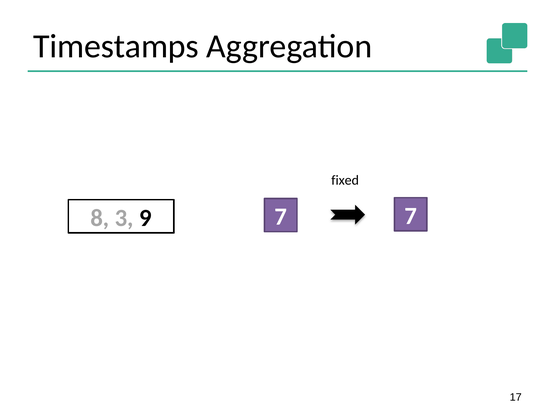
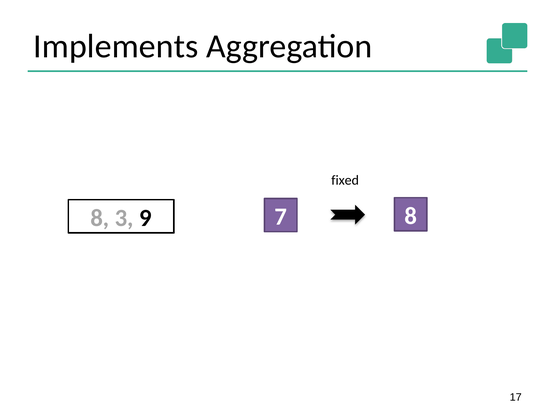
Timestamps: Timestamps -> Implements
7 7: 7 -> 8
